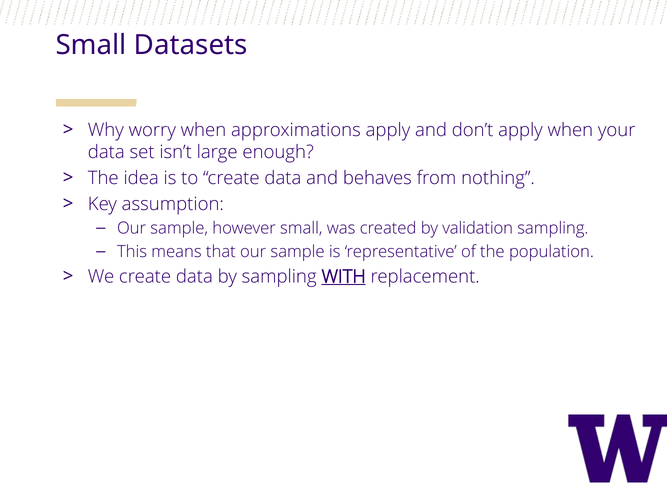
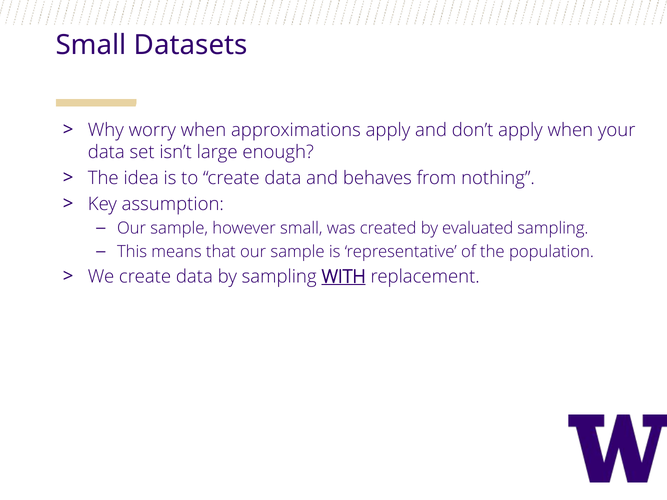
validation: validation -> evaluated
